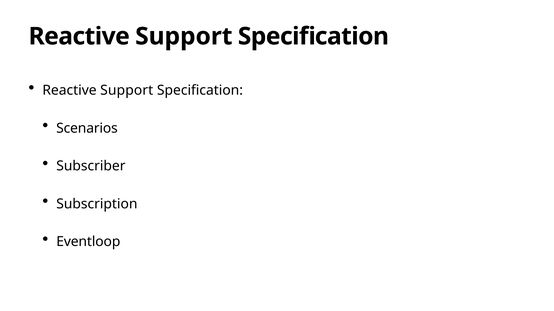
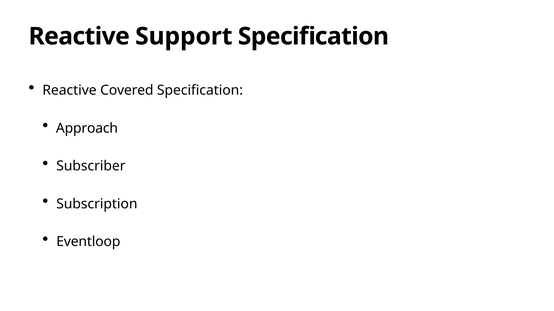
Support at (127, 91): Support -> Covered
Scenarios: Scenarios -> Approach
